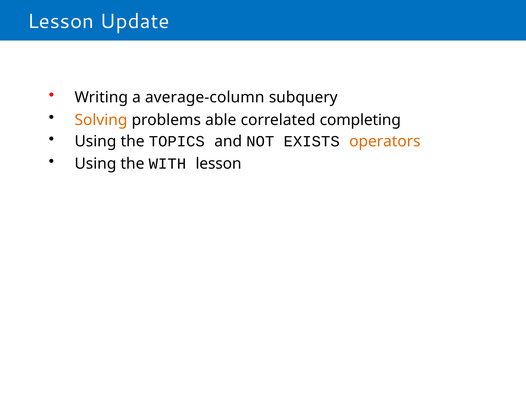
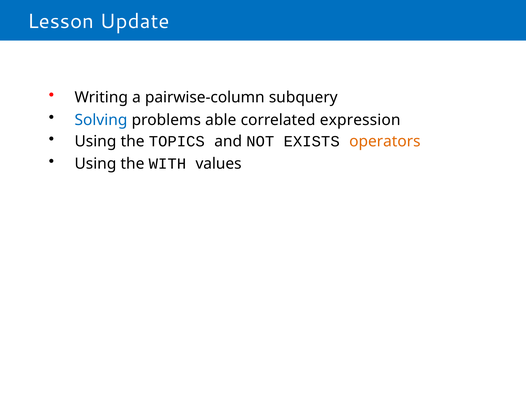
average-column: average-column -> pairwise-column
Solving colour: orange -> blue
completing: completing -> expression
WITH lesson: lesson -> values
